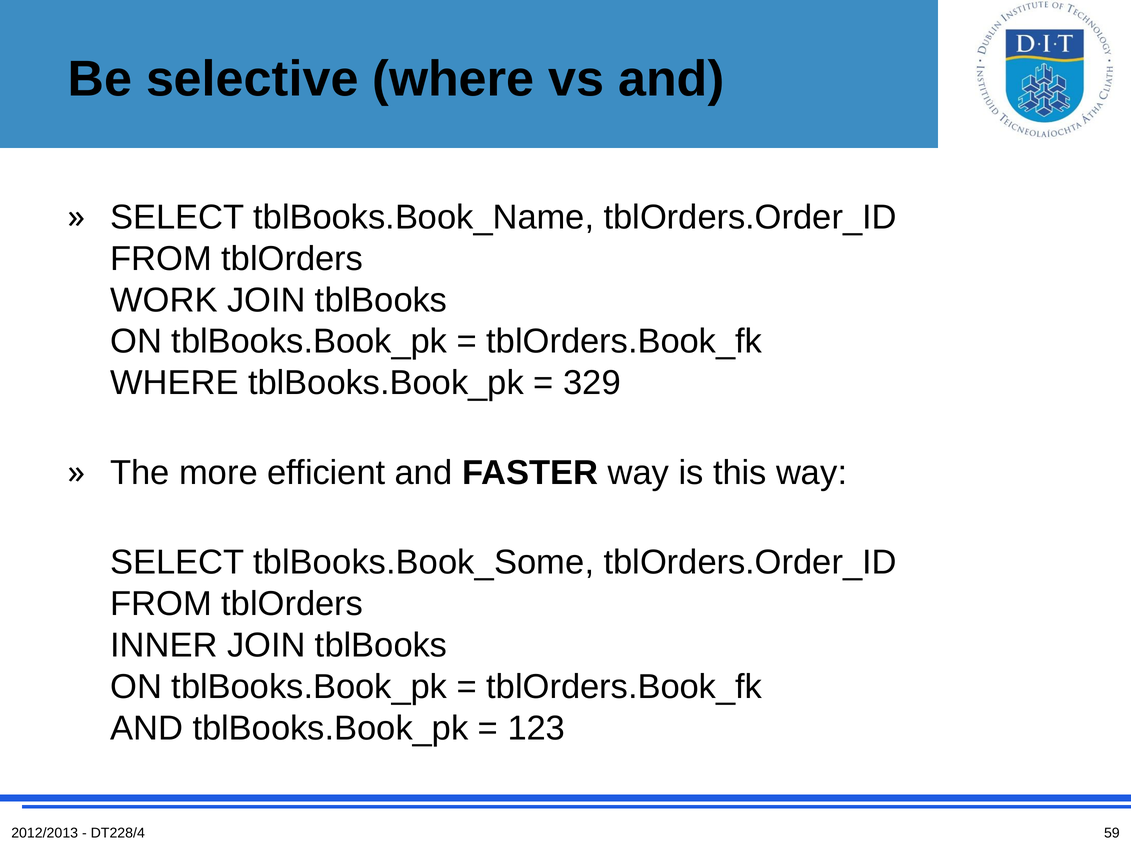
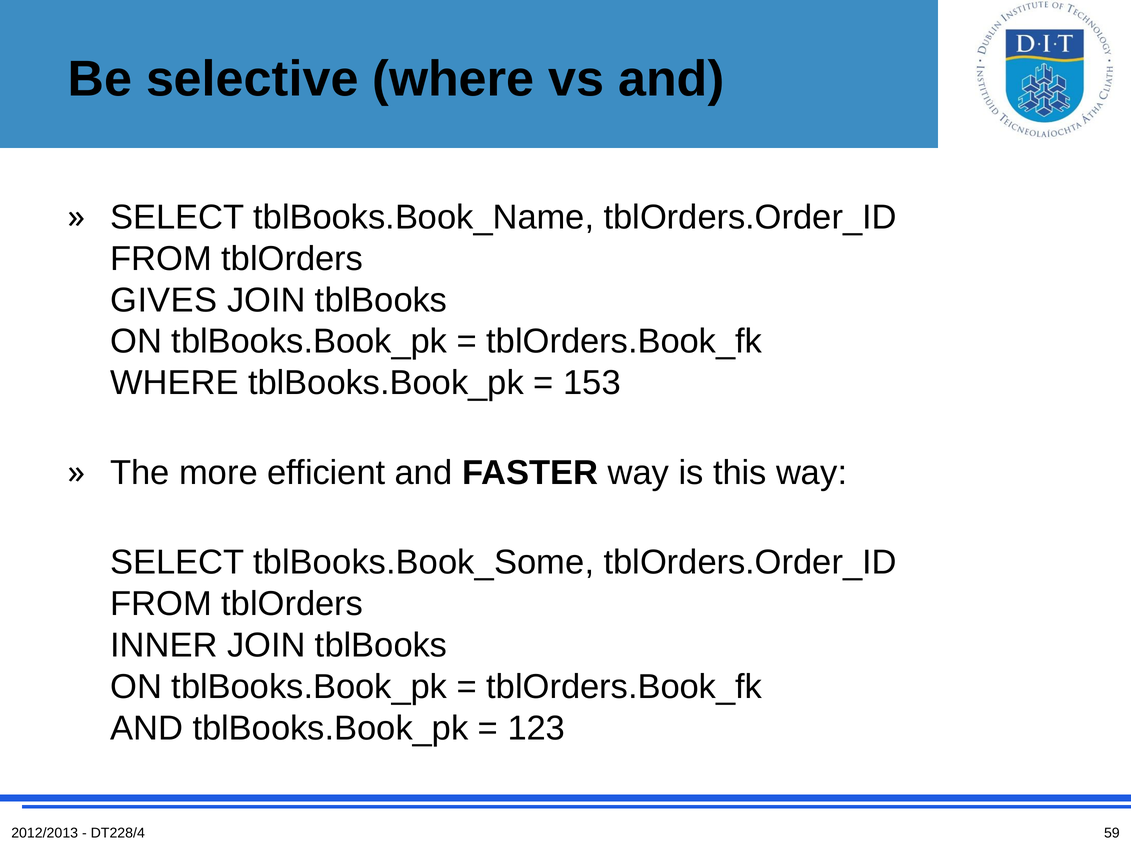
WORK: WORK -> GIVES
329: 329 -> 153
